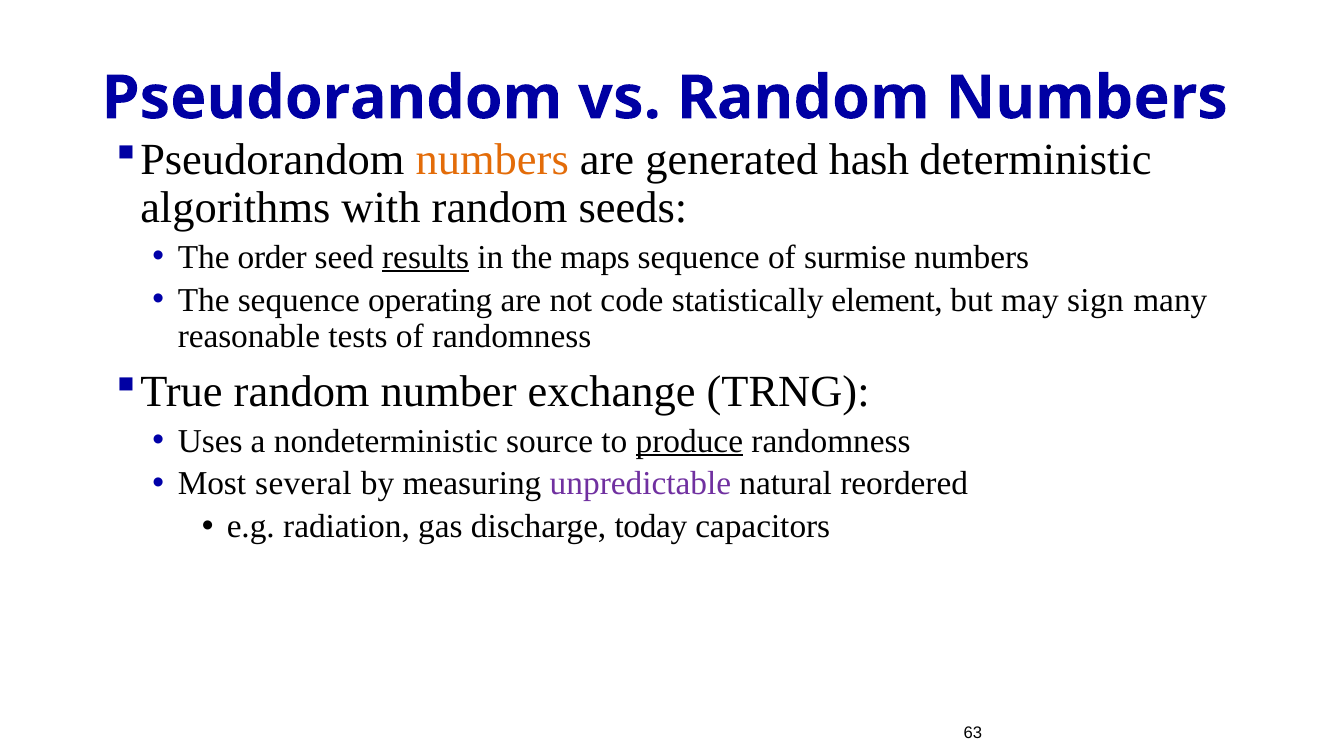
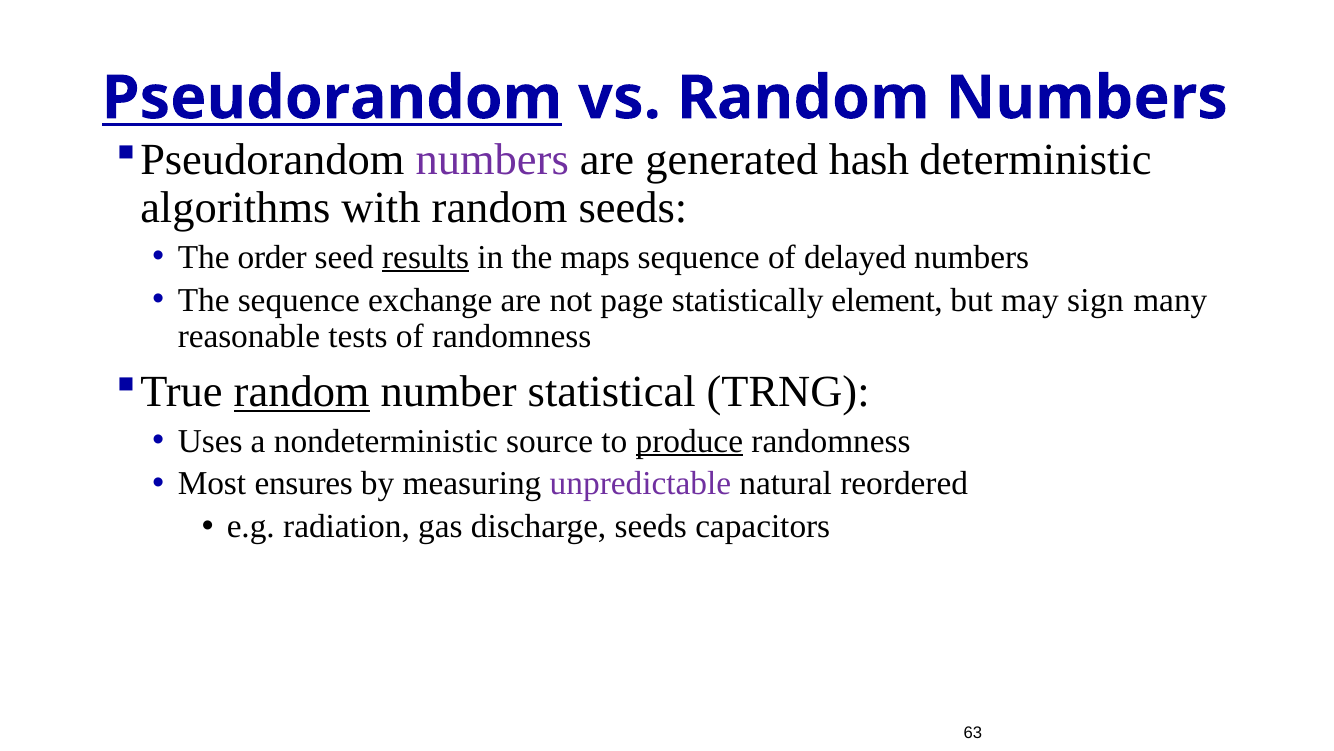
Pseudorandom underline: none -> present
numbers at (492, 160) colour: orange -> purple
surmise: surmise -> delayed
operating: operating -> exchange
code: code -> page
random at (302, 392) underline: none -> present
exchange: exchange -> statistical
several: several -> ensures
discharge today: today -> seeds
